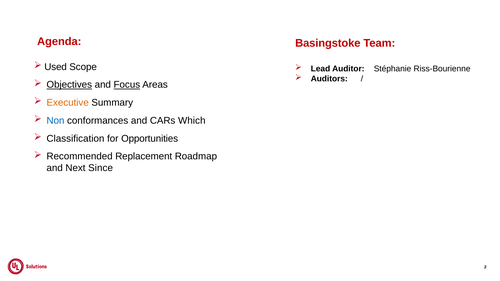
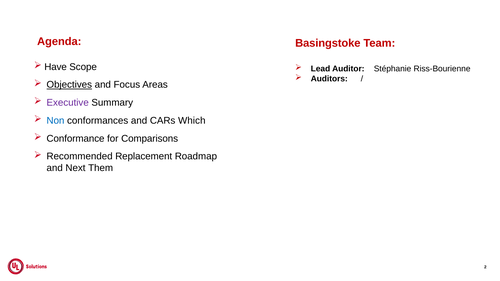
Used: Used -> Have
Focus underline: present -> none
Executive colour: orange -> purple
Classification: Classification -> Conformance
Opportunities: Opportunities -> Comparisons
Since: Since -> Them
